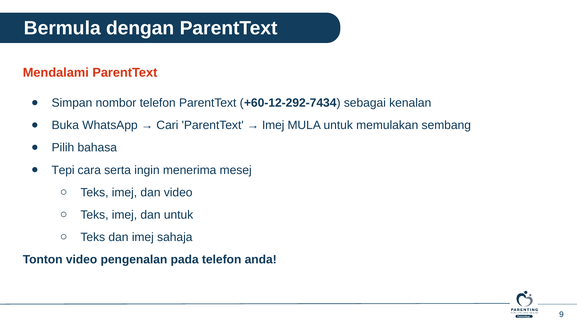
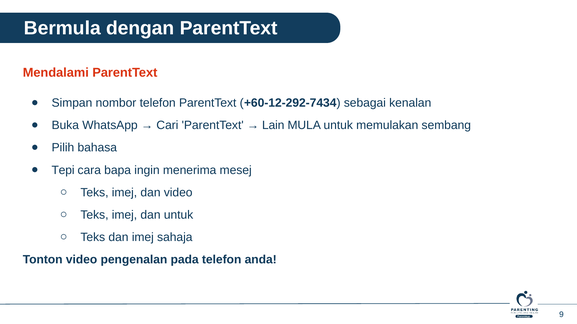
Imej at (273, 125): Imej -> Lain
serta: serta -> bapa
